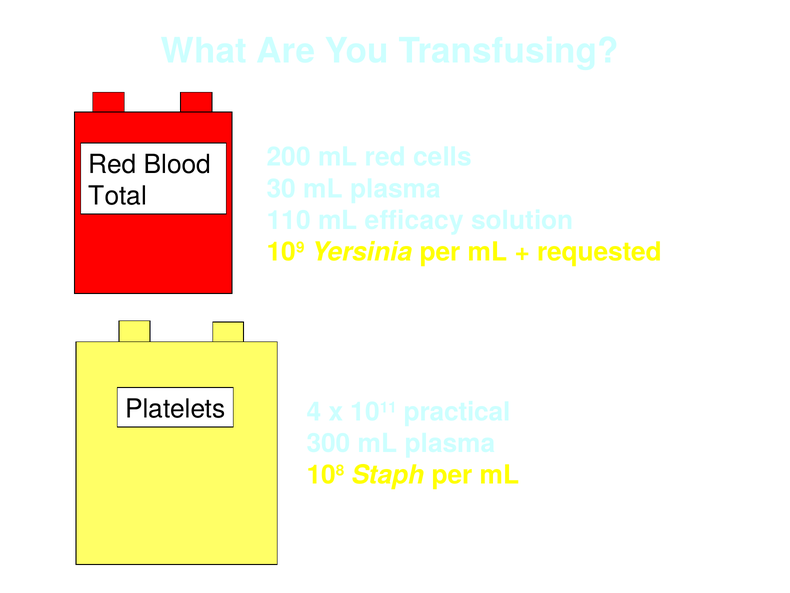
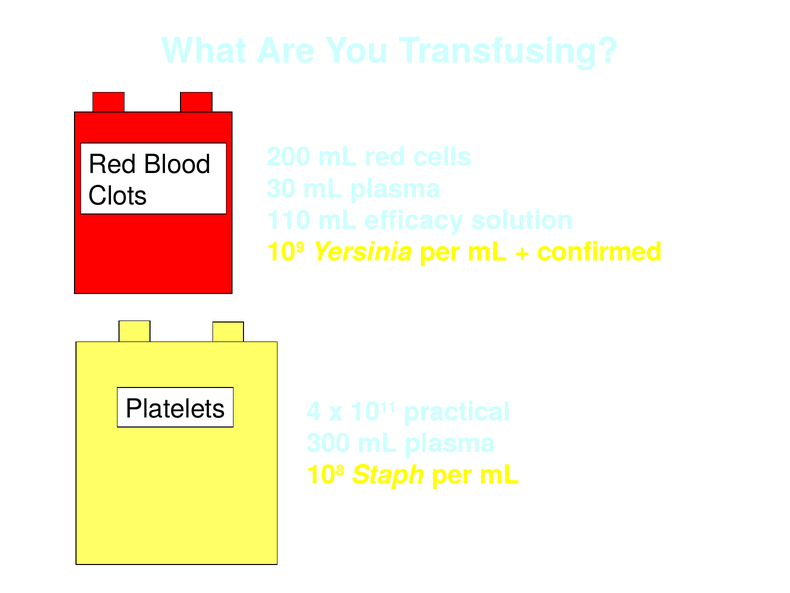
Total: Total -> Clots
requested: requested -> confirmed
